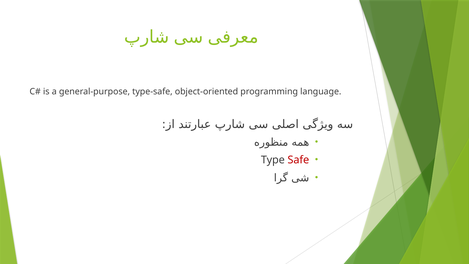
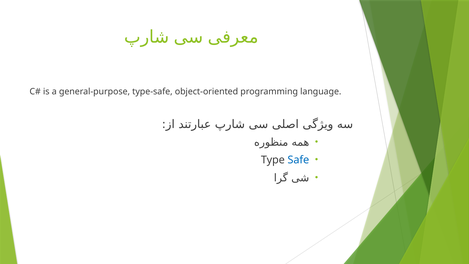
Safe colour: red -> blue
